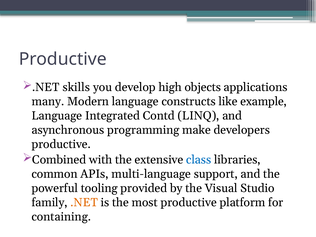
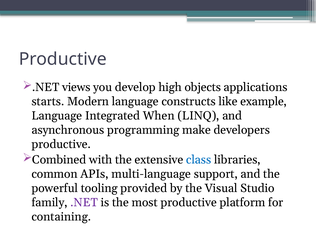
skills: skills -> views
many: many -> starts
Contd: Contd -> When
.NET at (84, 202) colour: orange -> purple
